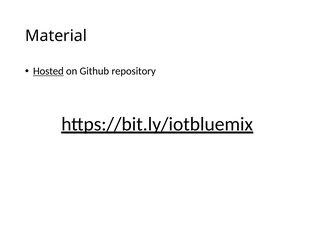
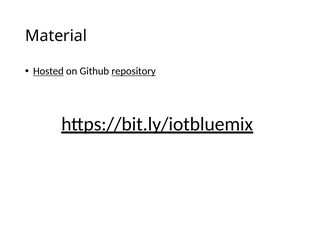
repository underline: none -> present
